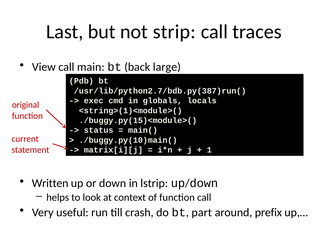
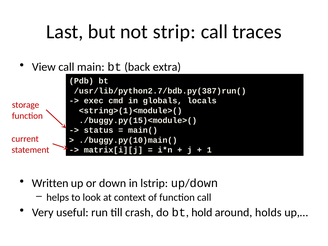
large: large -> extra
original: original -> storage
part: part -> hold
prefix: prefix -> holds
